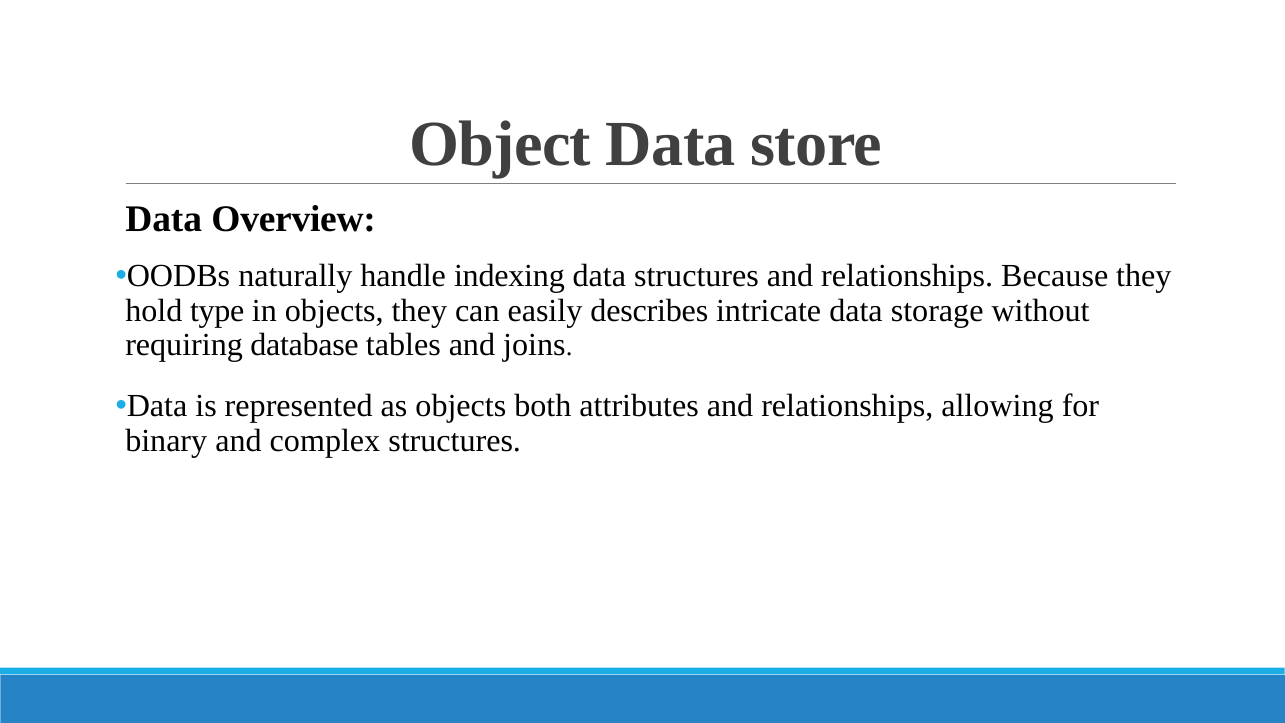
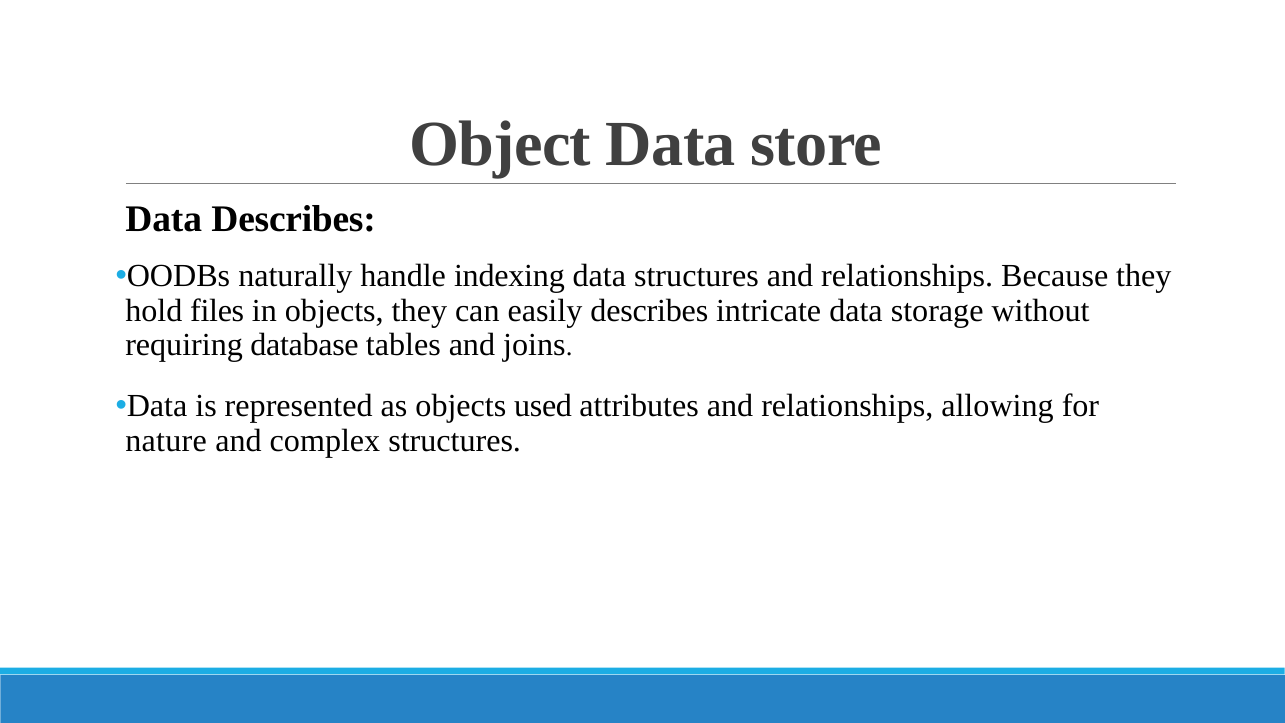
Data Overview: Overview -> Describes
type: type -> files
both: both -> used
binary: binary -> nature
